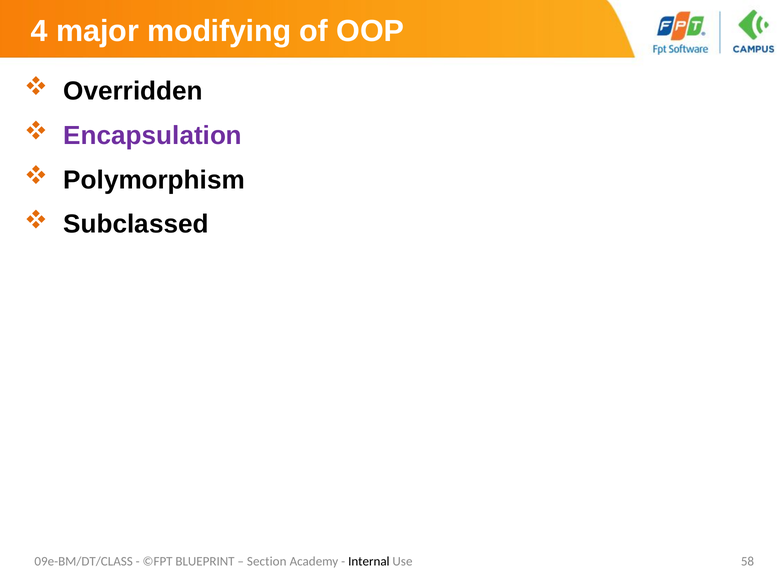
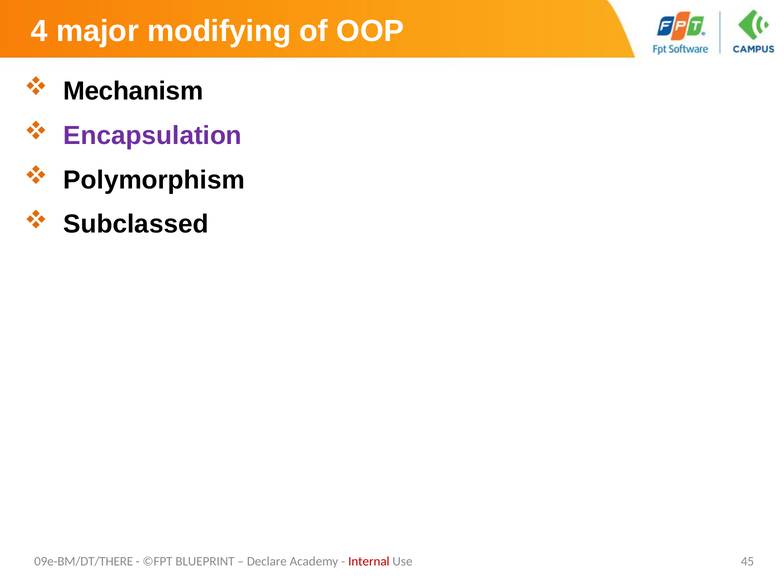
Overridden: Overridden -> Mechanism
09e-BM/DT/CLASS: 09e-BM/DT/CLASS -> 09e-BM/DT/THERE
Section: Section -> Declare
Internal colour: black -> red
58: 58 -> 45
